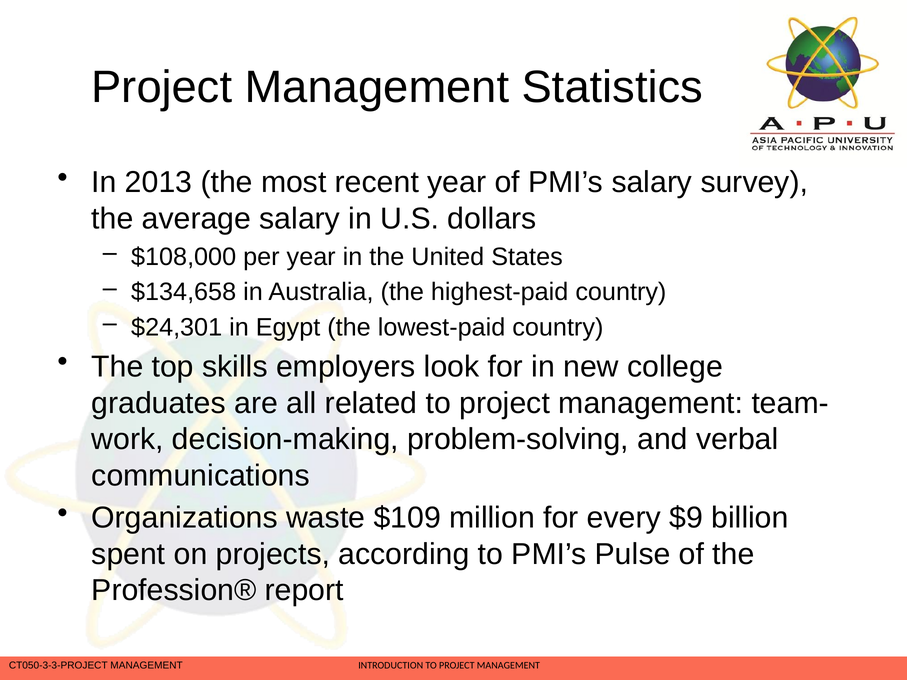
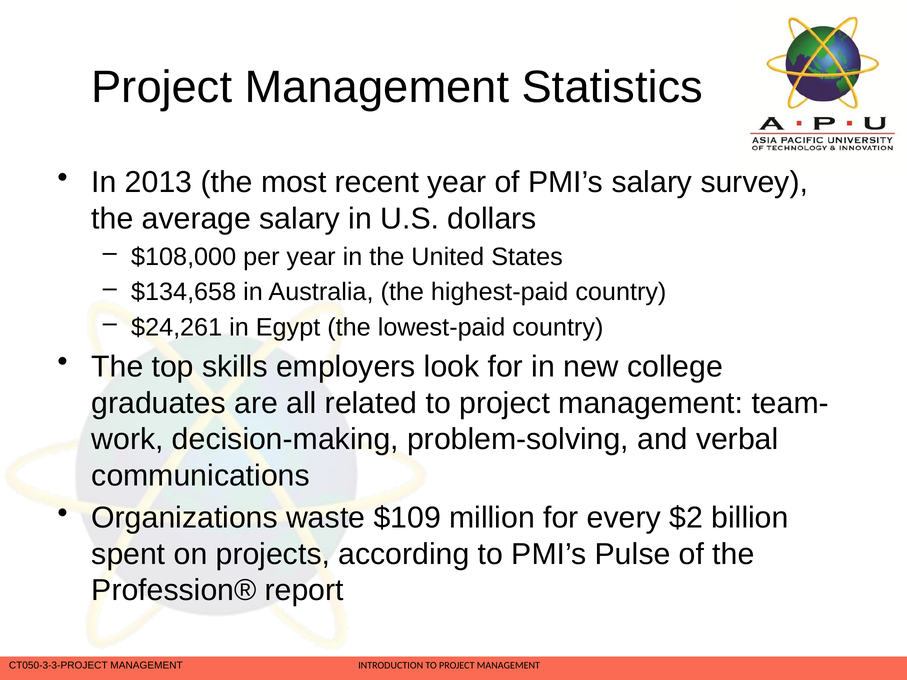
$24,301: $24,301 -> $24,261
$9: $9 -> $2
